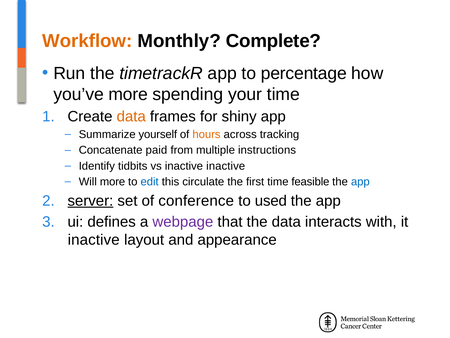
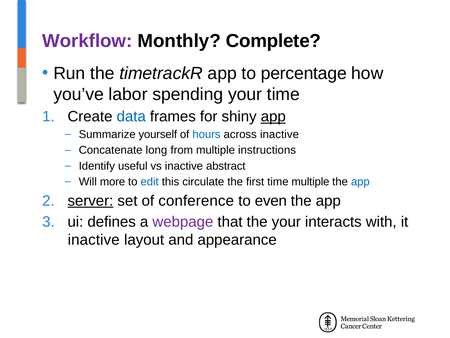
Workflow colour: orange -> purple
you’ve more: more -> labor
data at (131, 117) colour: orange -> blue
app at (273, 117) underline: none -> present
hours colour: orange -> blue
across tracking: tracking -> inactive
paid: paid -> long
tidbits: tidbits -> useful
inactive inactive: inactive -> abstract
time feasible: feasible -> multiple
used: used -> even
the data: data -> your
